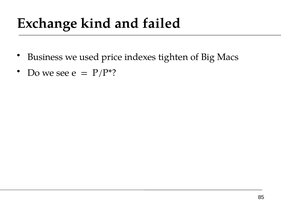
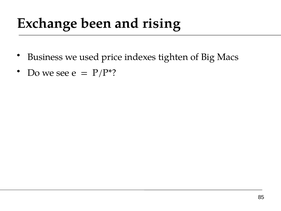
kind: kind -> been
failed: failed -> rising
